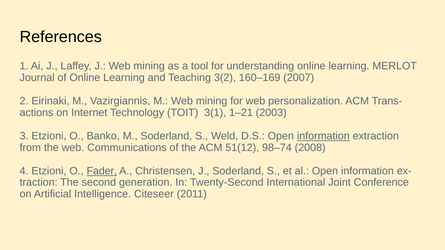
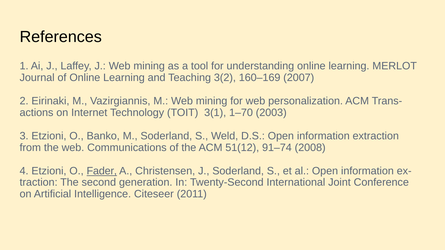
1–21: 1–21 -> 1–70
information at (323, 136) underline: present -> none
98–74: 98–74 -> 91–74
